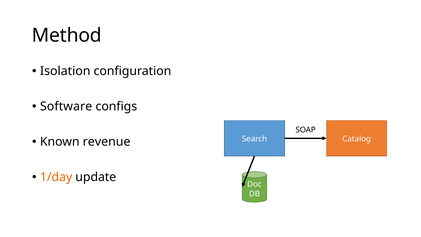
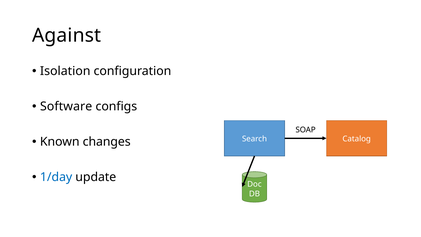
Method: Method -> Against
revenue: revenue -> changes
1/day colour: orange -> blue
